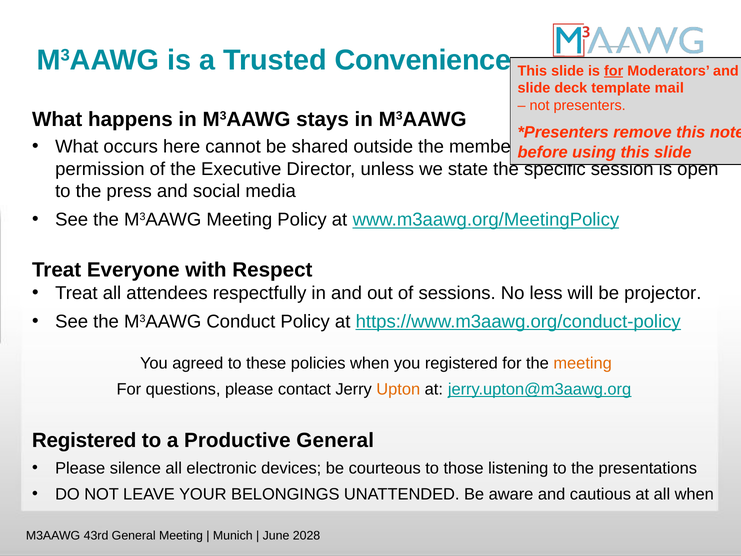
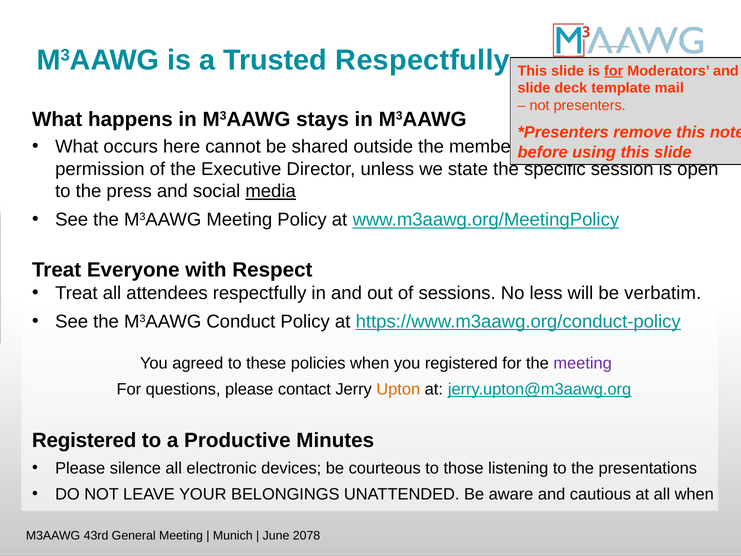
Trusted Convenience: Convenience -> Respectfully
media underline: none -> present
projector: projector -> verbatim
meeting at (583, 363) colour: orange -> purple
Productive General: General -> Minutes
2028: 2028 -> 2078
